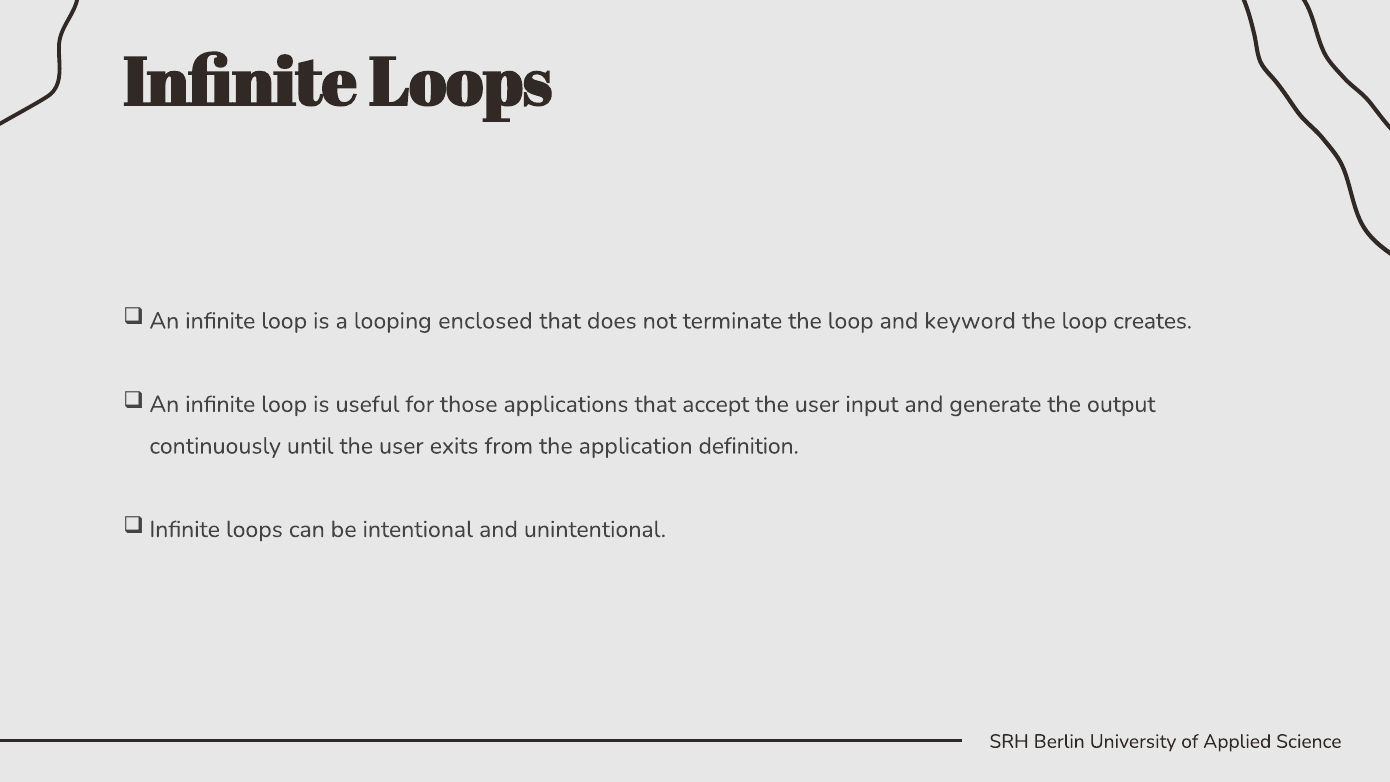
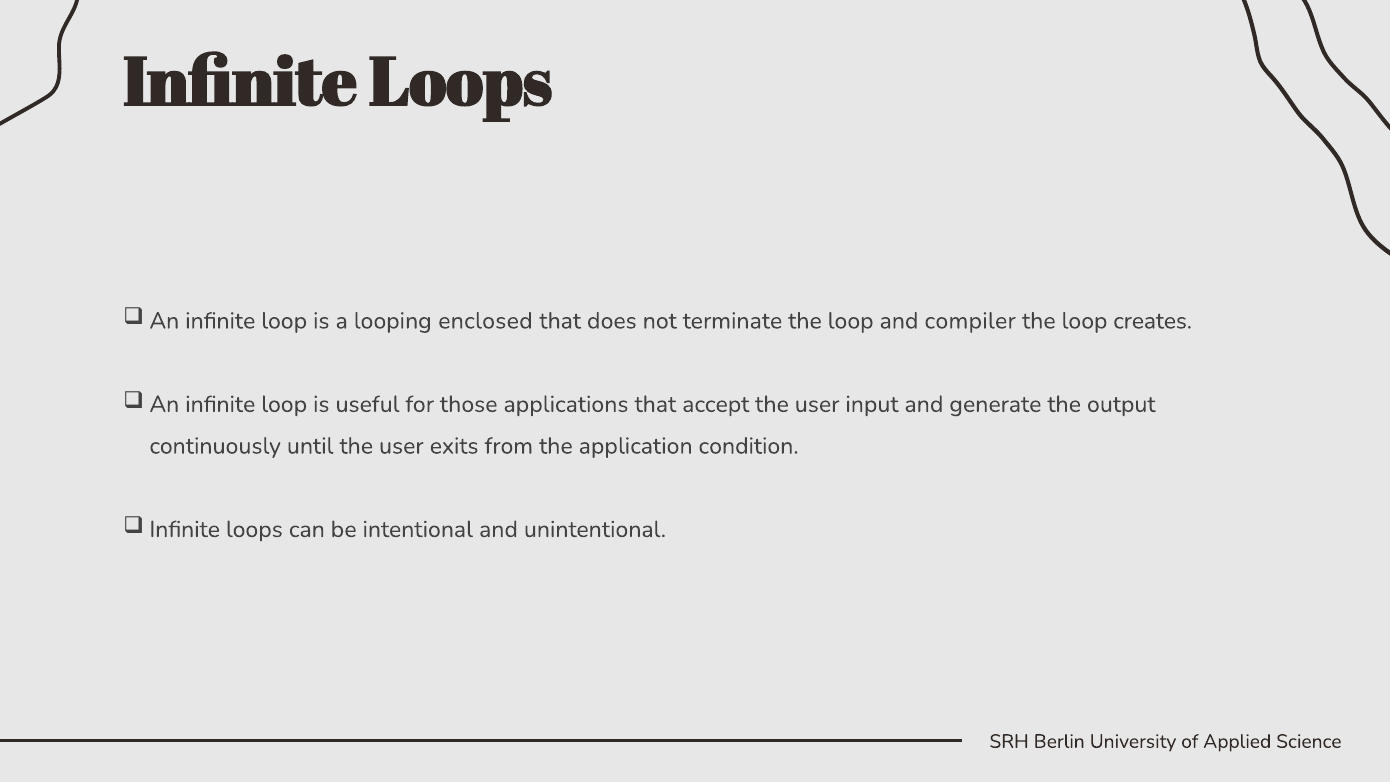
keyword: keyword -> compiler
definition: definition -> condition
